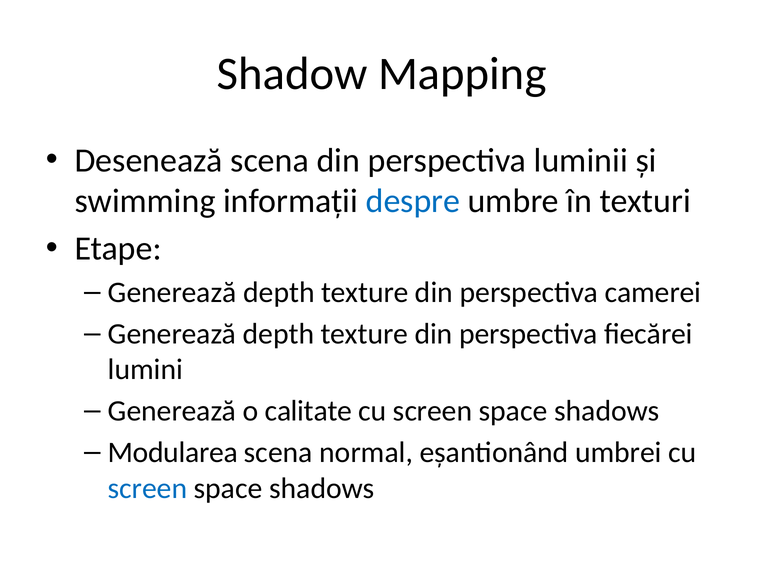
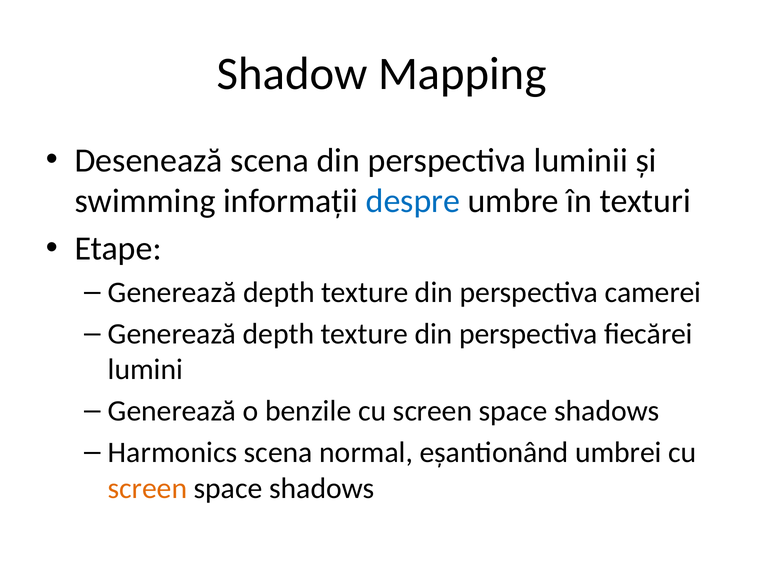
calitate: calitate -> benzile
Modularea: Modularea -> Harmonics
screen at (148, 488) colour: blue -> orange
